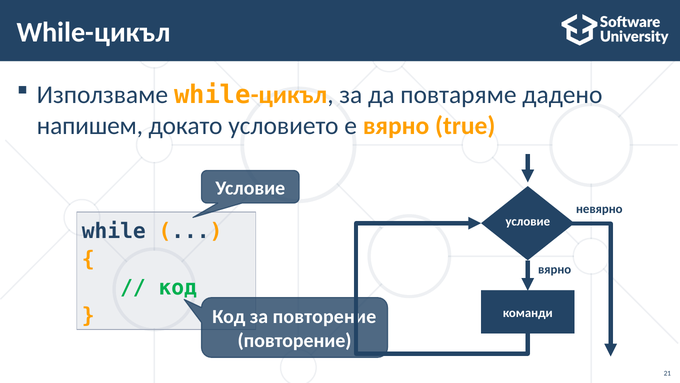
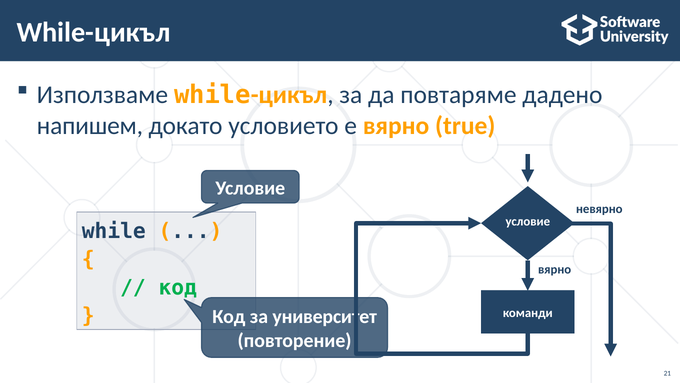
за повторение: повторение -> университет
